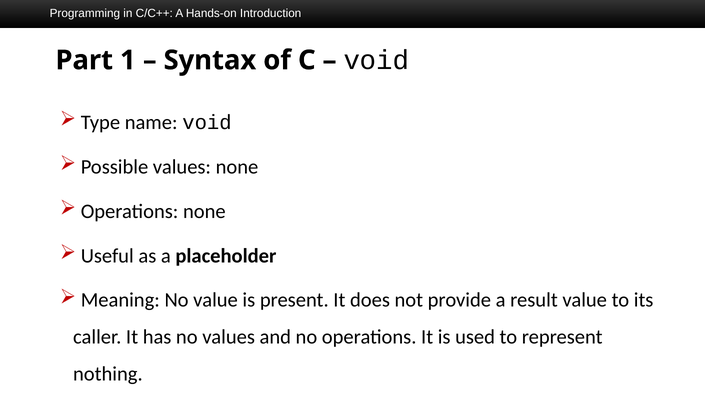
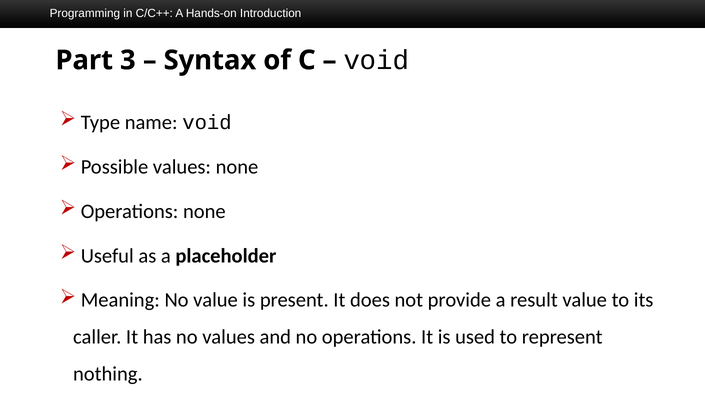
1: 1 -> 3
